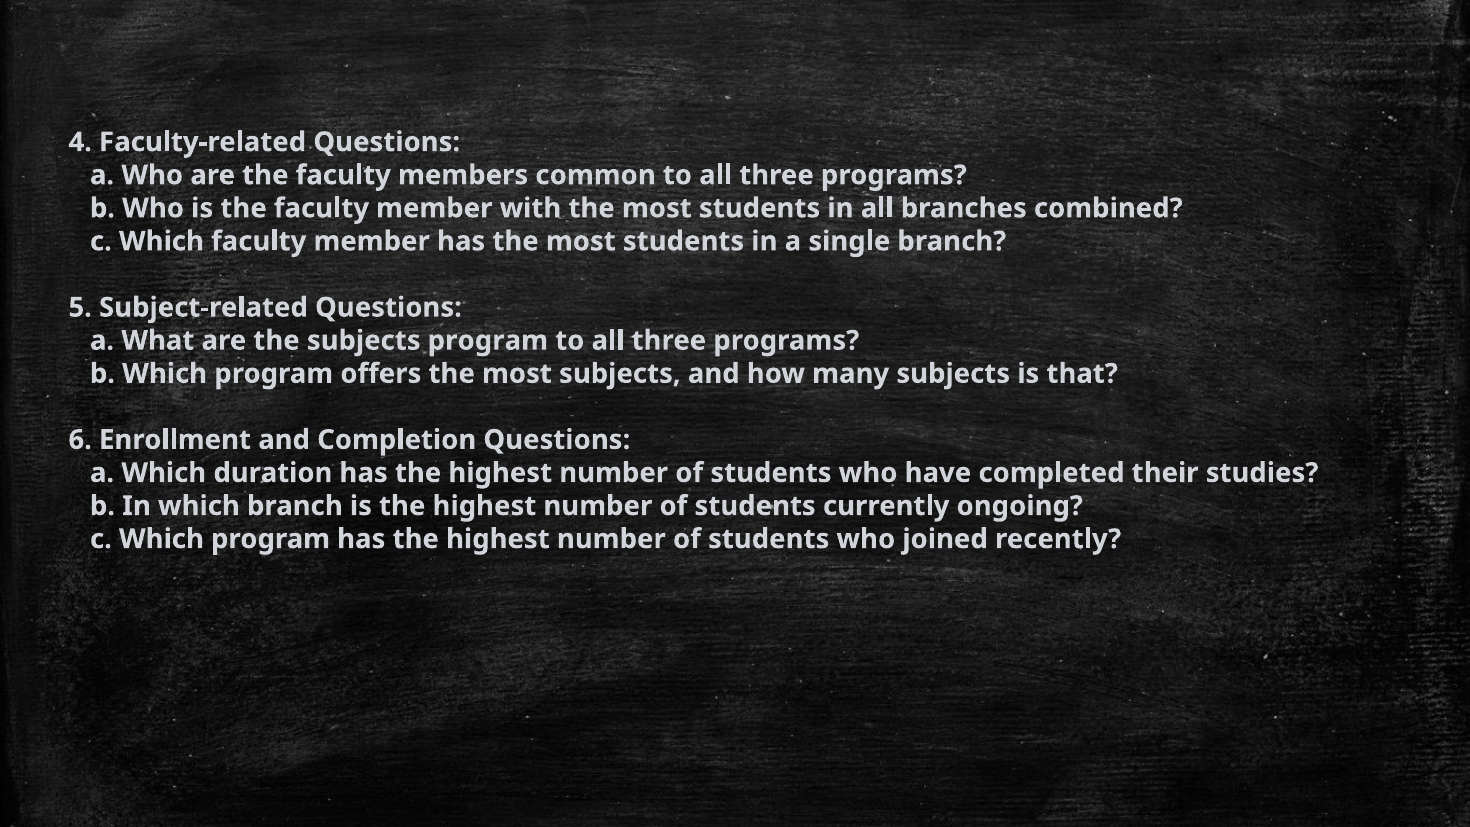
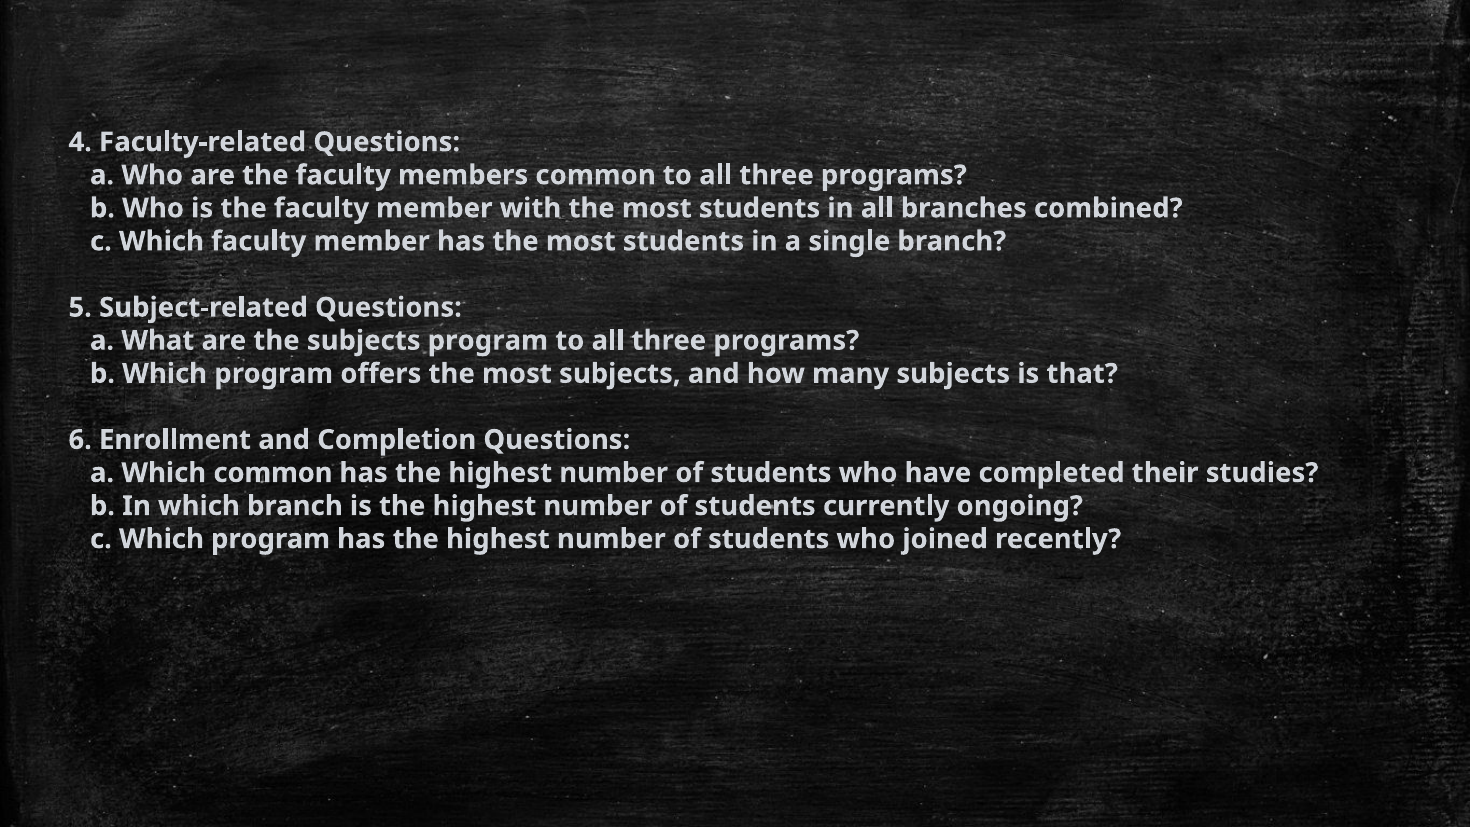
Which duration: duration -> common
